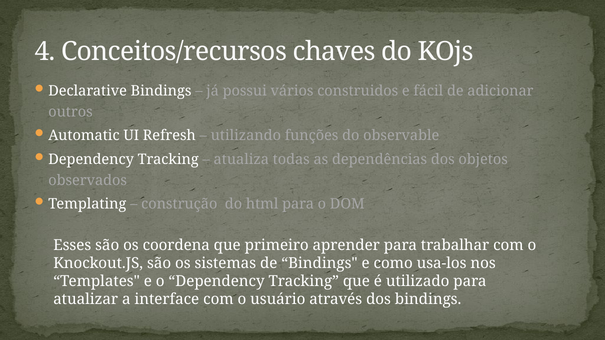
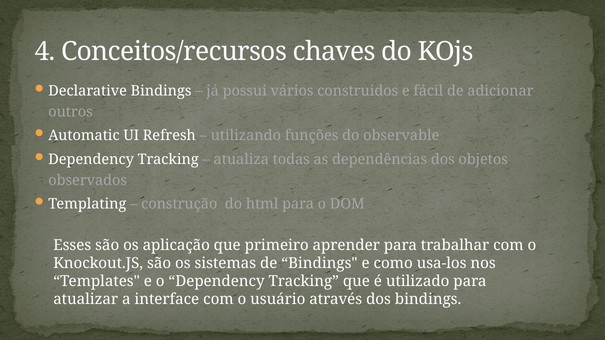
coordena: coordena -> aplicação
